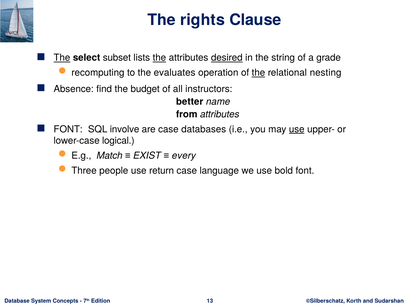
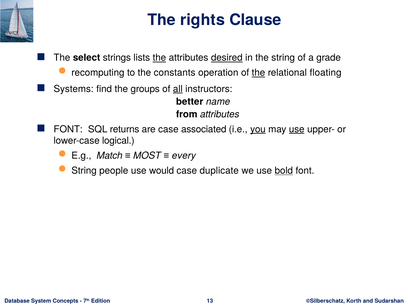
The at (62, 58) underline: present -> none
subset: subset -> strings
evaluates: evaluates -> constants
nesting: nesting -> floating
Absence: Absence -> Systems
budget: budget -> groups
all underline: none -> present
involve: involve -> returns
databases: databases -> associated
you underline: none -> present
EXIST: EXIST -> MOST
Three at (84, 171): Three -> String
return: return -> would
language: language -> duplicate
bold underline: none -> present
